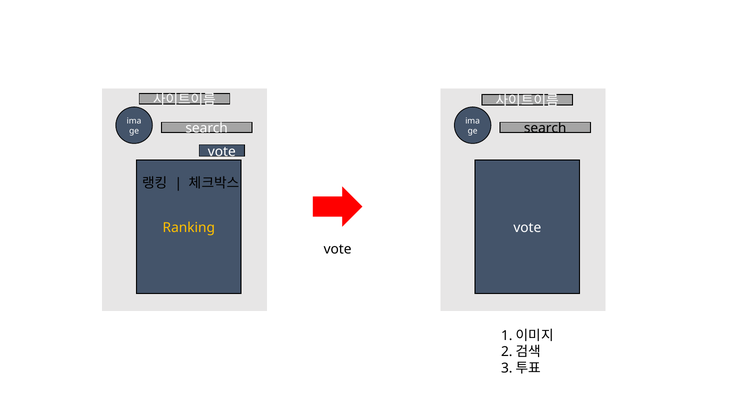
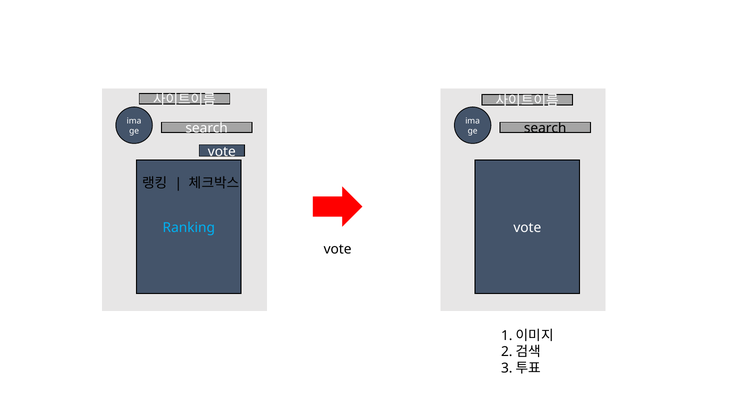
Ranking colour: yellow -> light blue
